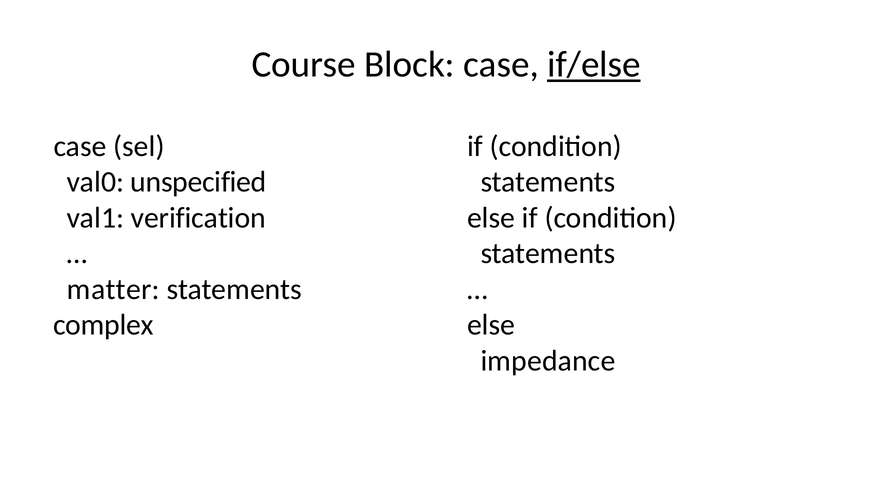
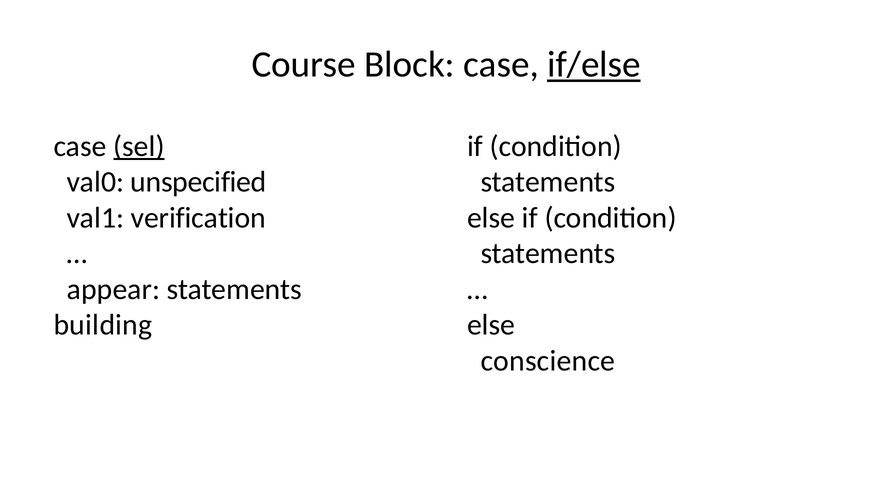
sel underline: none -> present
matter: matter -> appear
complex: complex -> building
impedance: impedance -> conscience
